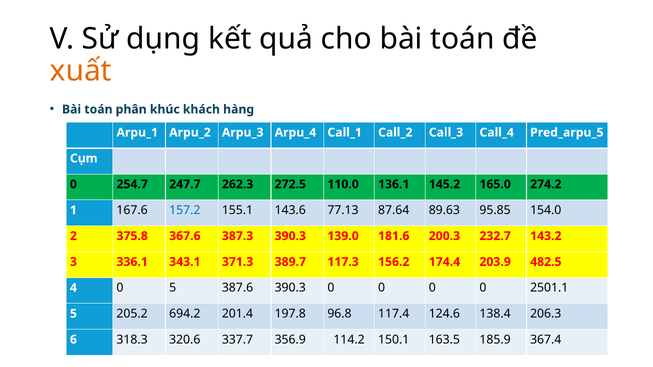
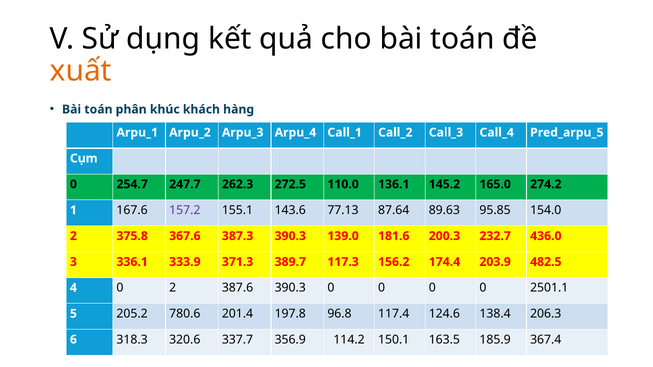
157.2 colour: blue -> purple
143.2: 143.2 -> 436.0
343.1: 343.1 -> 333.9
0 5: 5 -> 2
694.2: 694.2 -> 780.6
